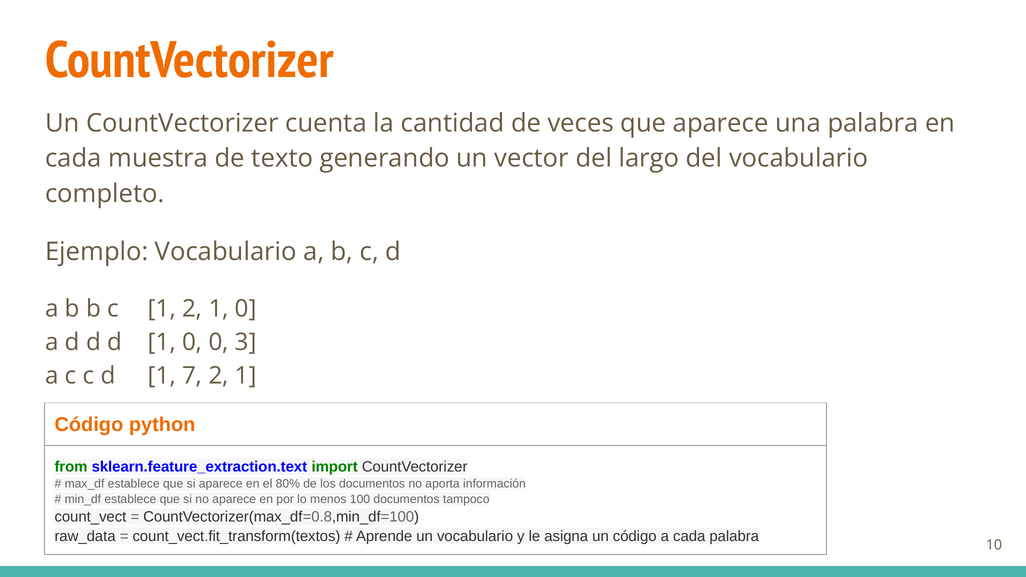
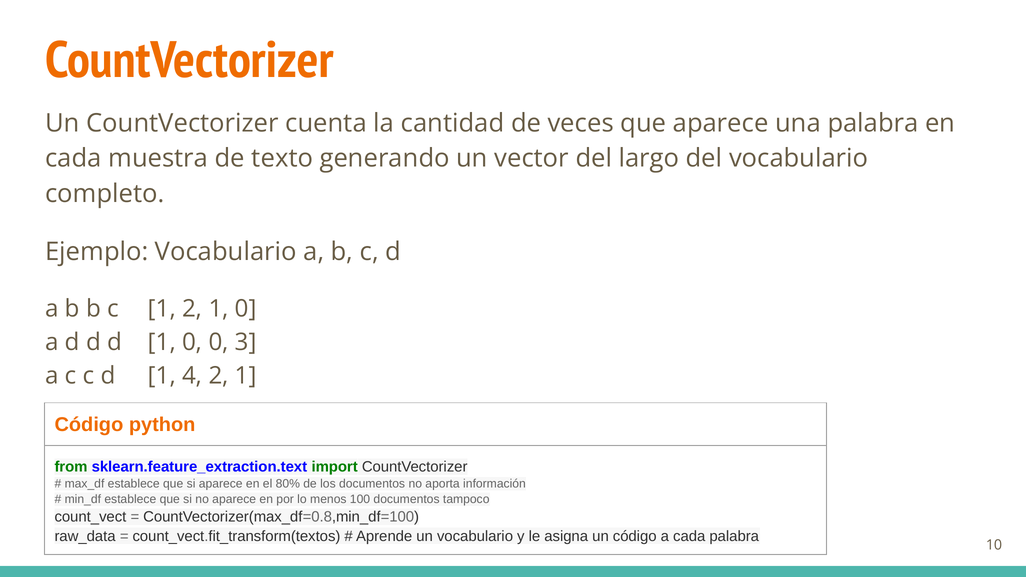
7: 7 -> 4
